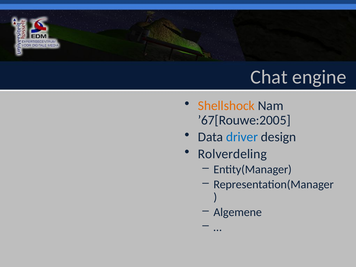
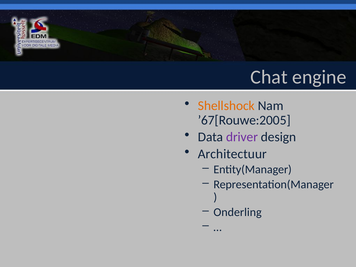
driver colour: blue -> purple
Rolverdeling: Rolverdeling -> Architectuur
Algemene: Algemene -> Onderling
